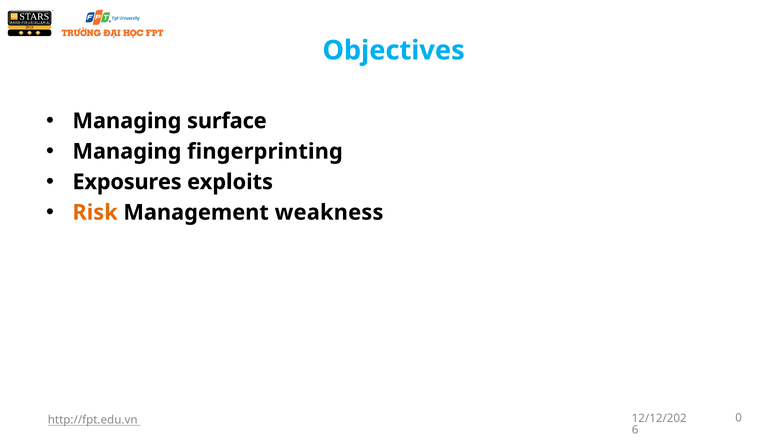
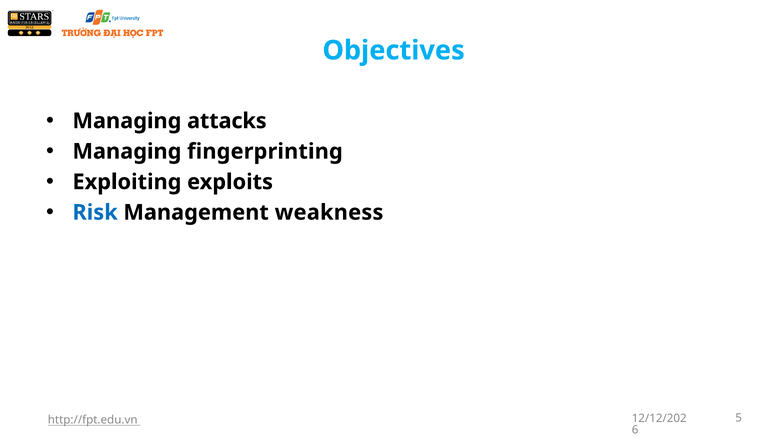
surface: surface -> attacks
Exposures: Exposures -> Exploiting
Risk colour: orange -> blue
0: 0 -> 5
